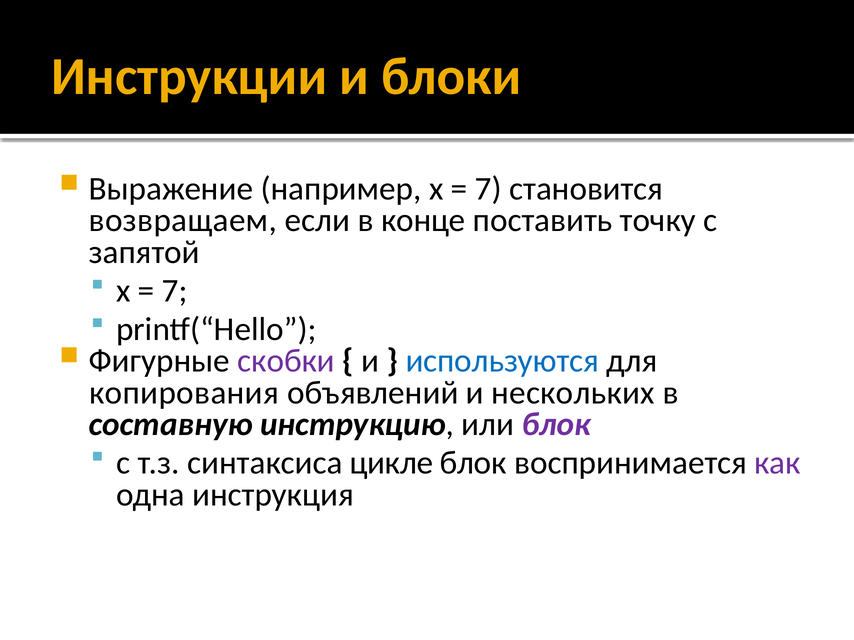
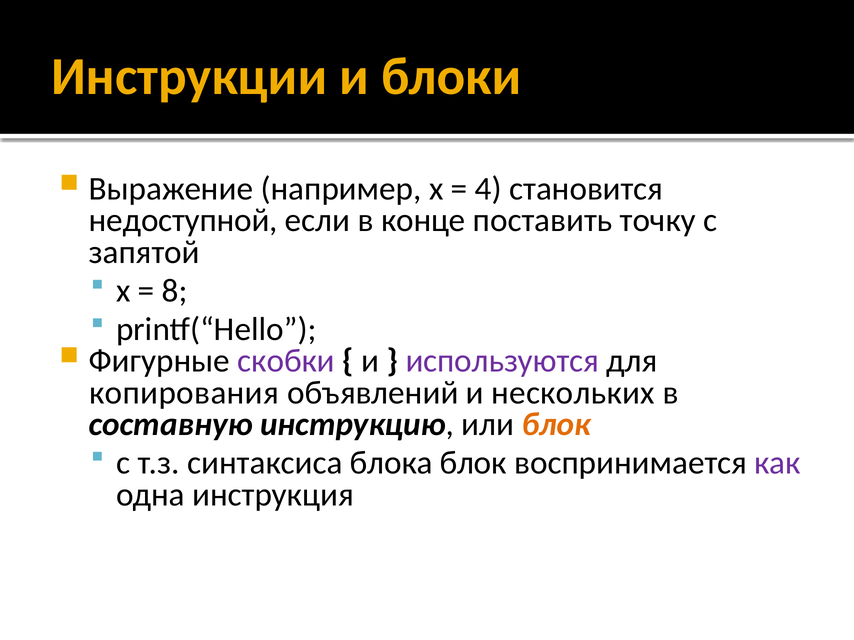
7 at (488, 189): 7 -> 4
возвращаем: возвращаем -> недоступной
7 at (175, 291): 7 -> 8
используются colour: blue -> purple
блок at (556, 425) colour: purple -> orange
цикле: цикле -> блока
